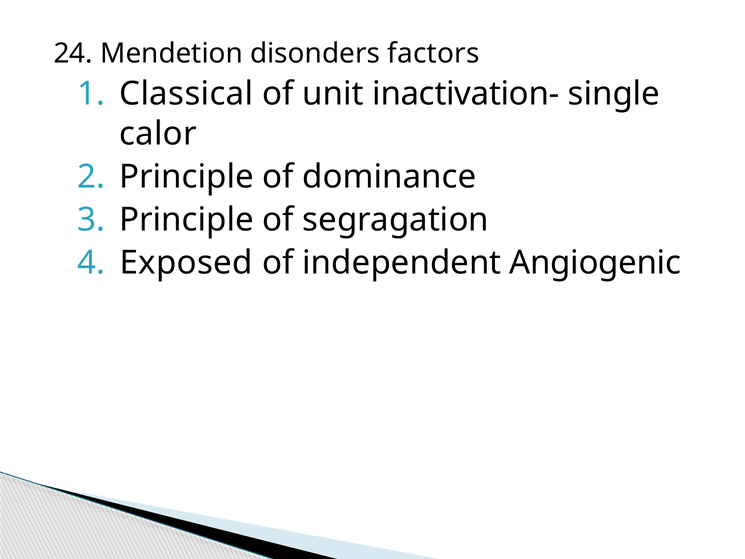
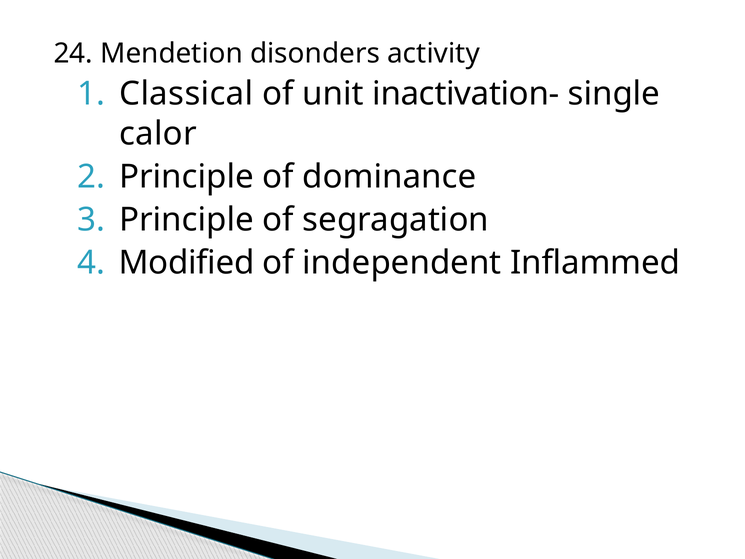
factors: factors -> activity
Exposed: Exposed -> Modified
Angiogenic: Angiogenic -> Inflammed
